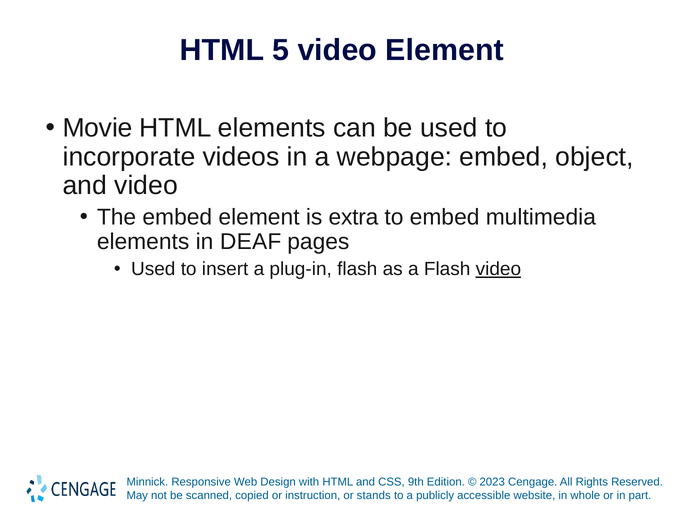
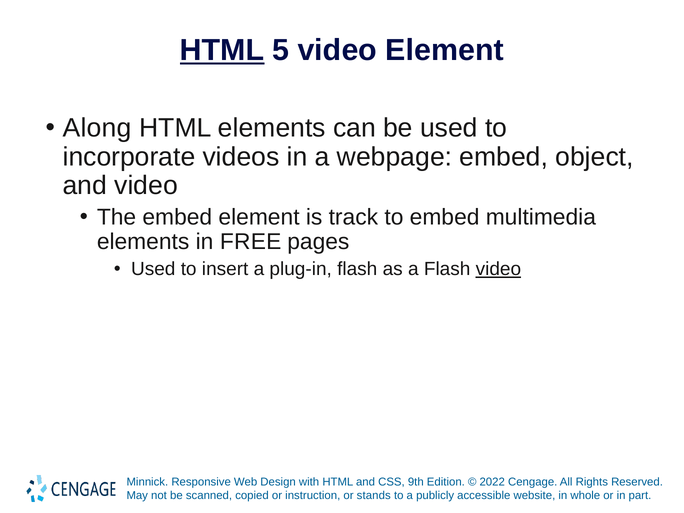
HTML at (222, 50) underline: none -> present
Movie: Movie -> Along
extra: extra -> track
DEAF: DEAF -> FREE
2023: 2023 -> 2022
